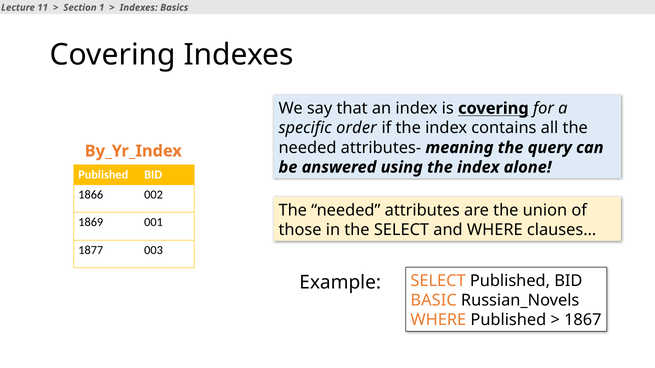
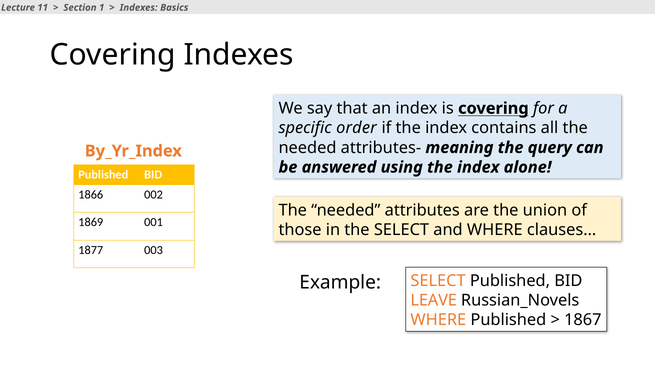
BASIC: BASIC -> LEAVE
